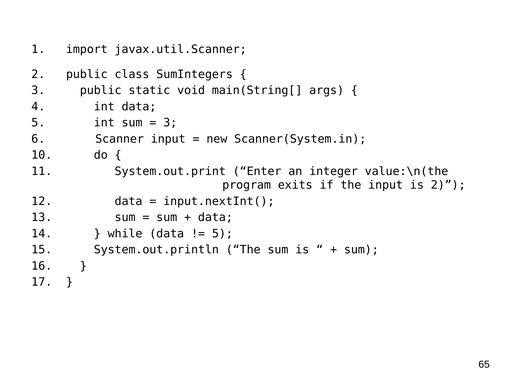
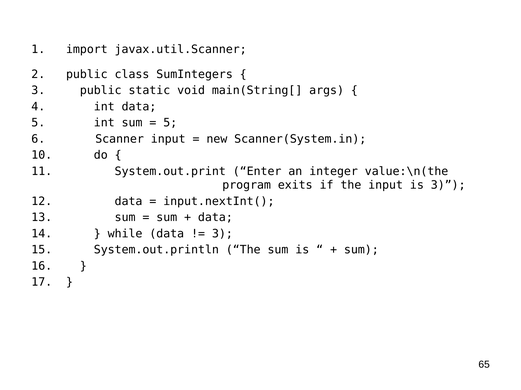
3 at (170, 123): 3 -> 5
is 2: 2 -> 3
5 at (222, 234): 5 -> 3
